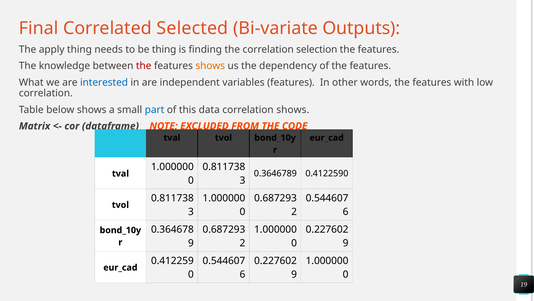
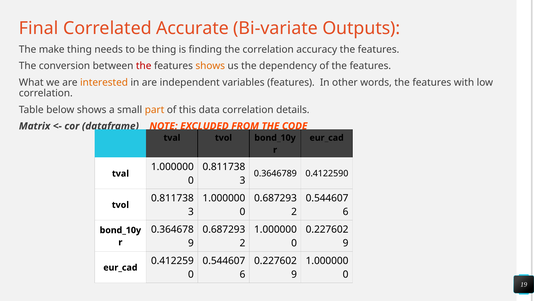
Selected: Selected -> Accurate
apply: apply -> make
selection: selection -> accuracy
knowledge: knowledge -> conversion
interested colour: blue -> orange
part colour: blue -> orange
correlation shows: shows -> details
